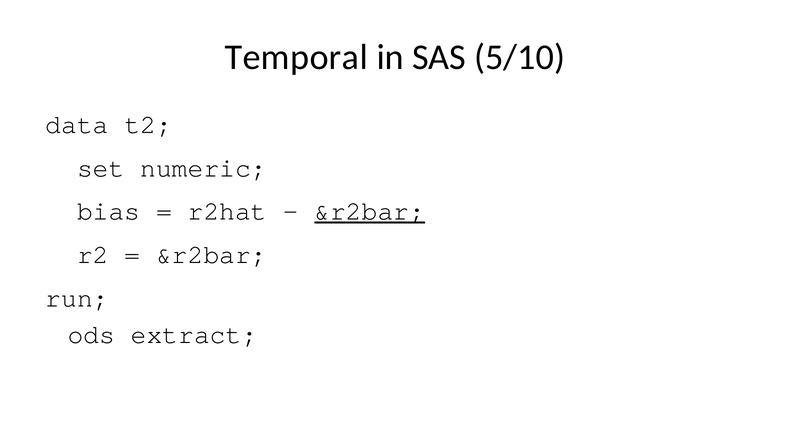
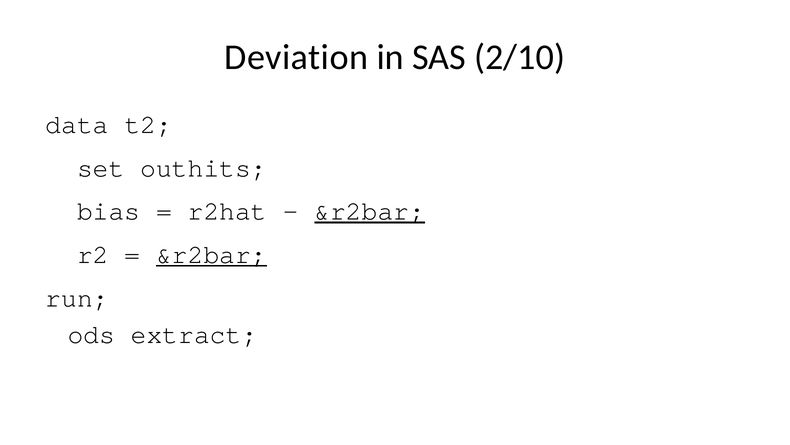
Temporal: Temporal -> Deviation
5/10: 5/10 -> 2/10
numeric: numeric -> outhits
&r2bar at (211, 254) underline: none -> present
